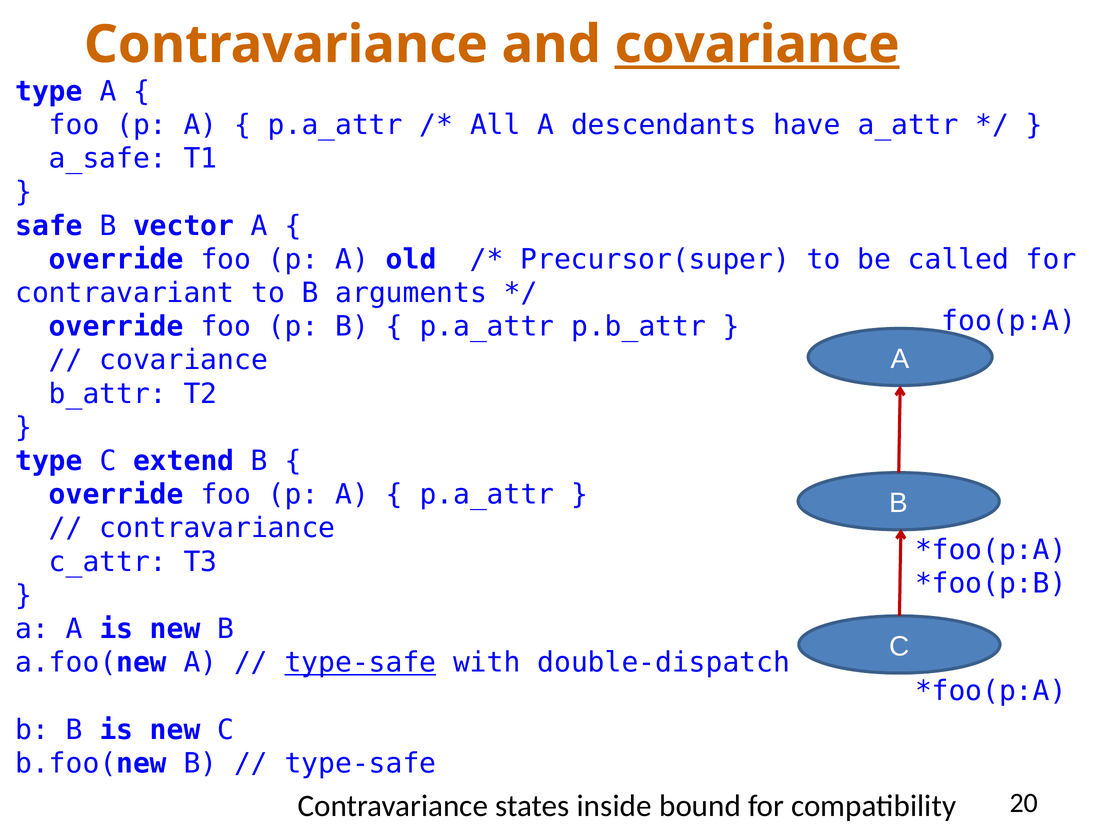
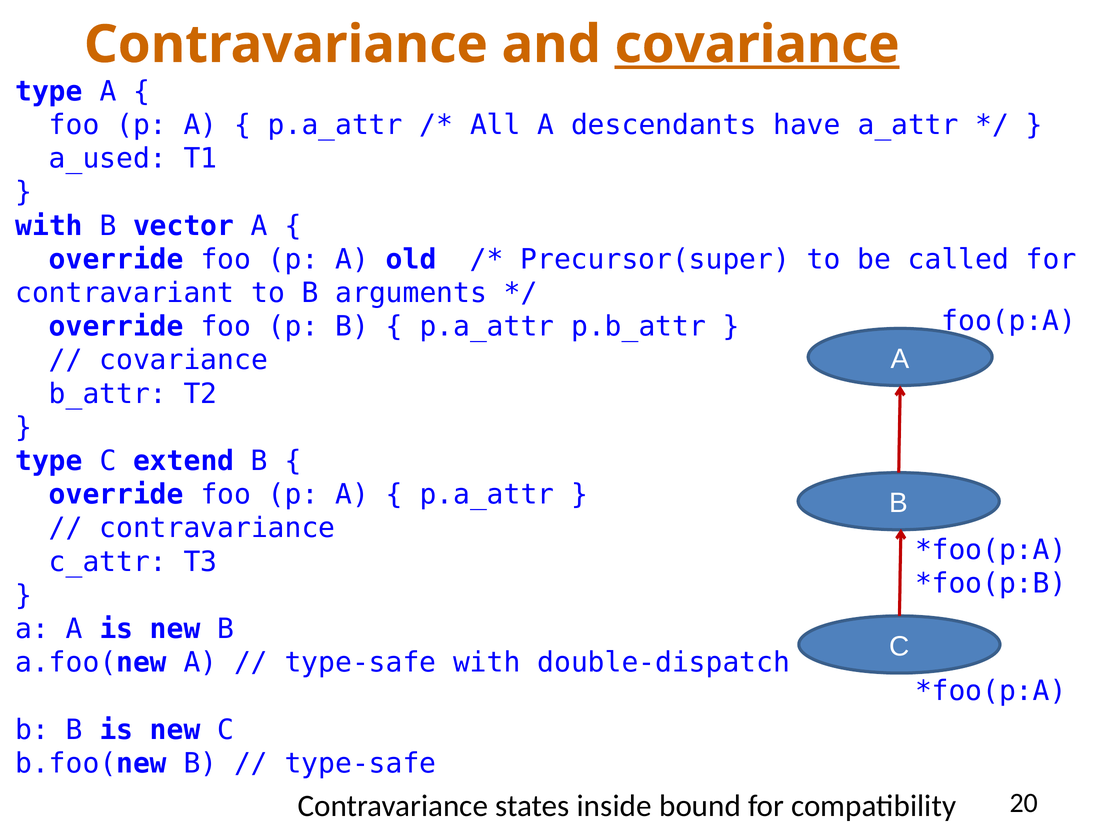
a_safe: a_safe -> a_used
safe at (49, 226): safe -> with
type-safe at (360, 663) underline: present -> none
